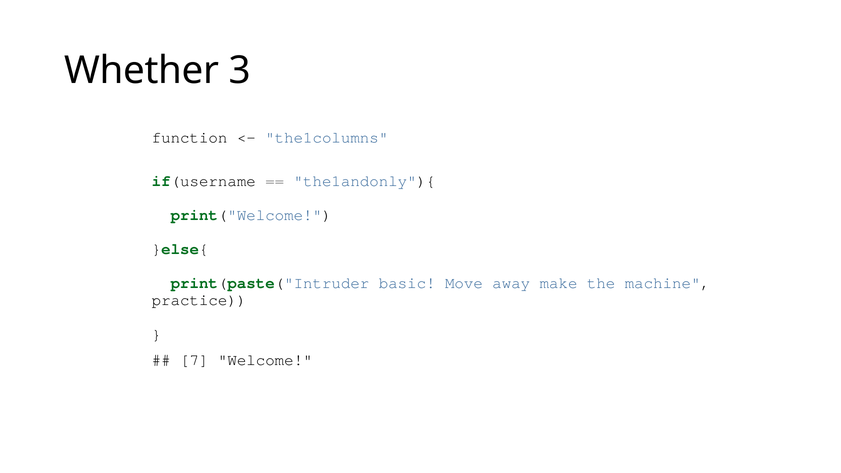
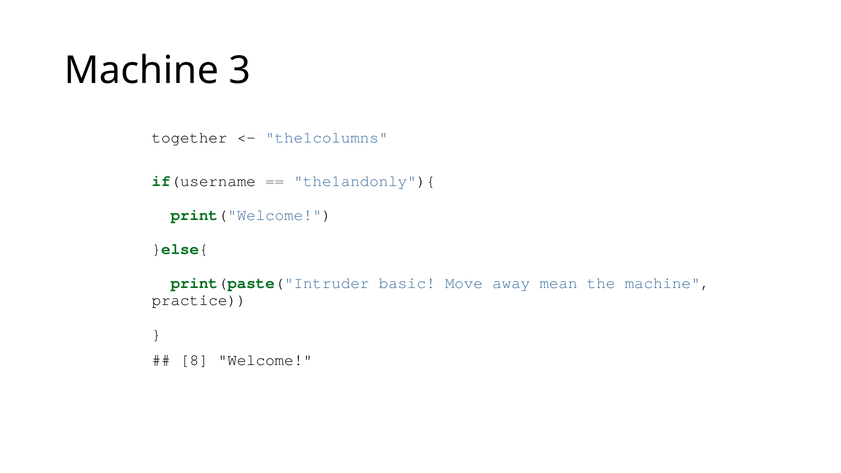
Whether at (142, 71): Whether -> Machine
function: function -> together
make: make -> mean
7: 7 -> 8
